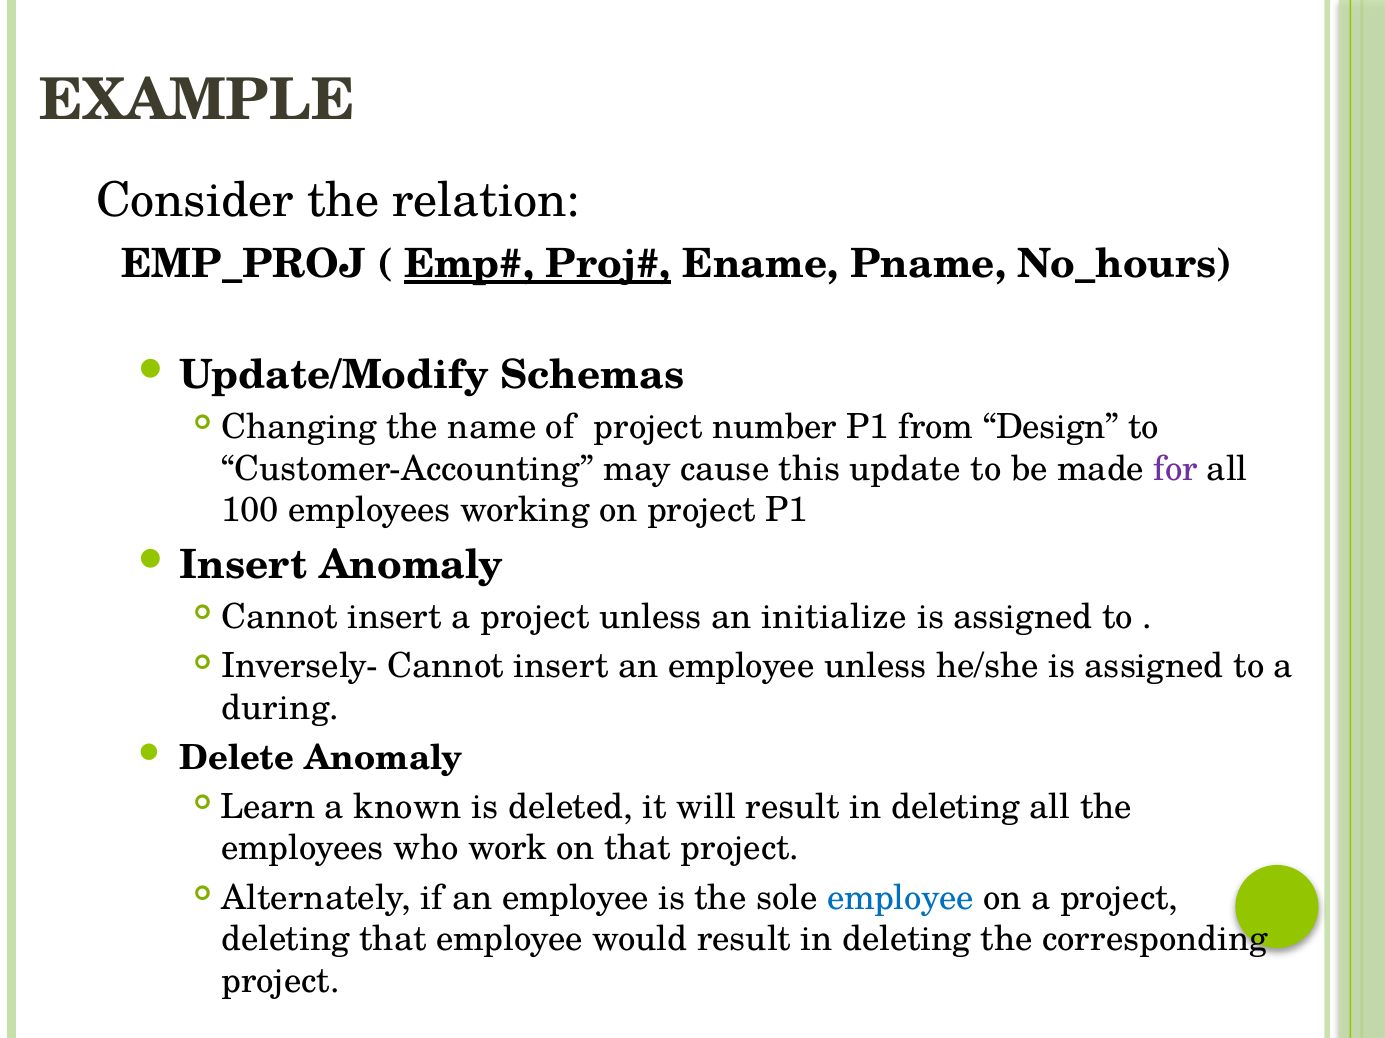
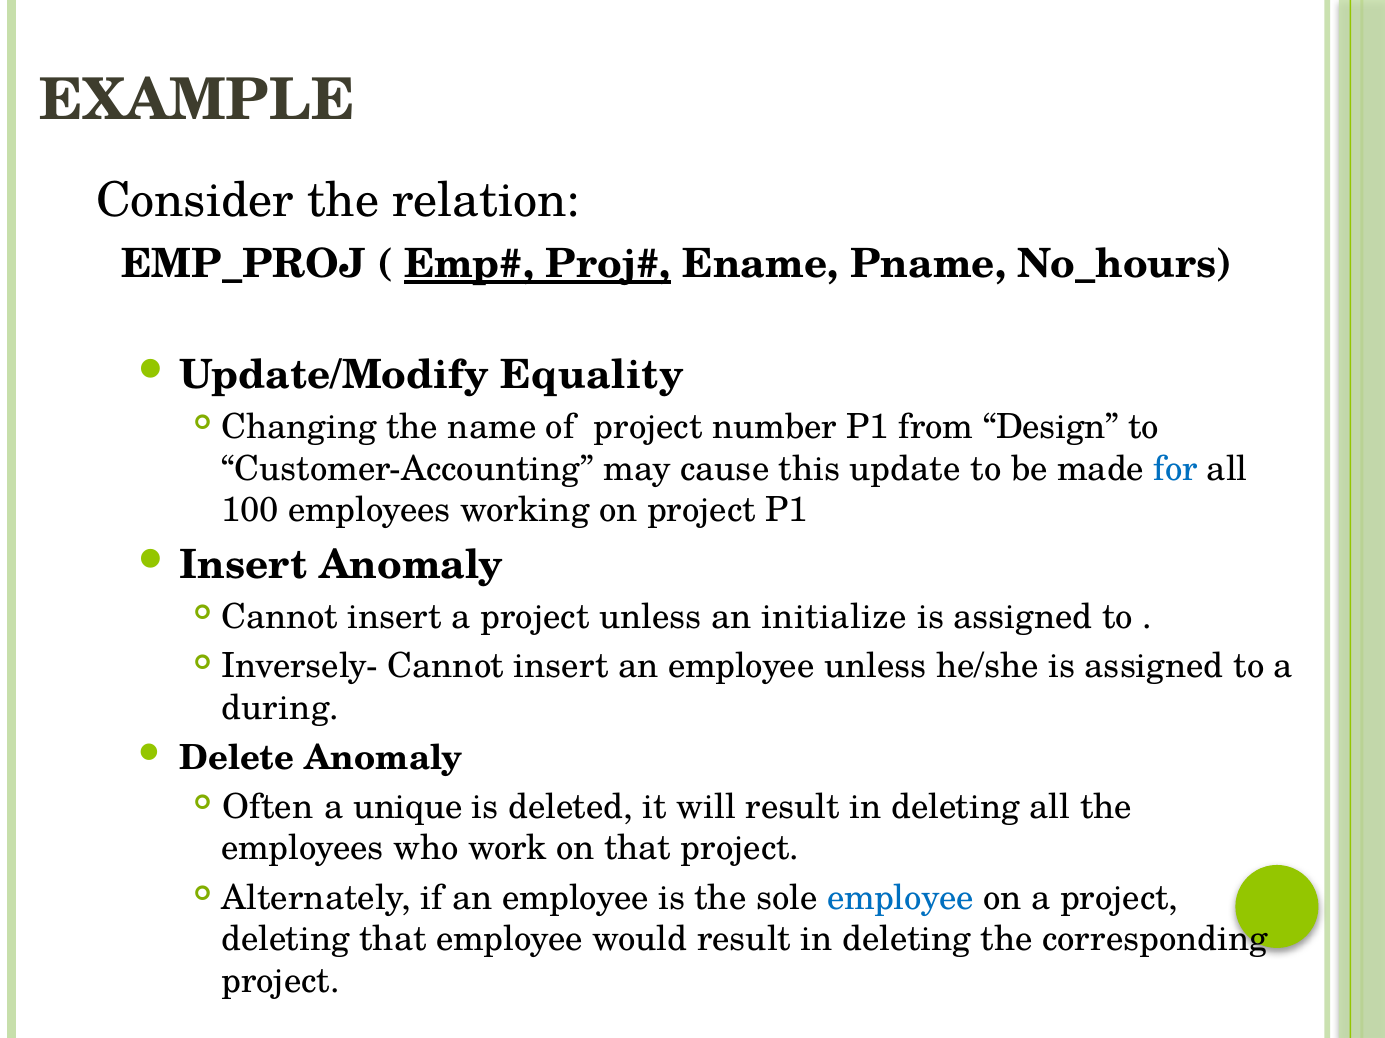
Schemas: Schemas -> Equality
for colour: purple -> blue
Learn: Learn -> Often
known: known -> unique
